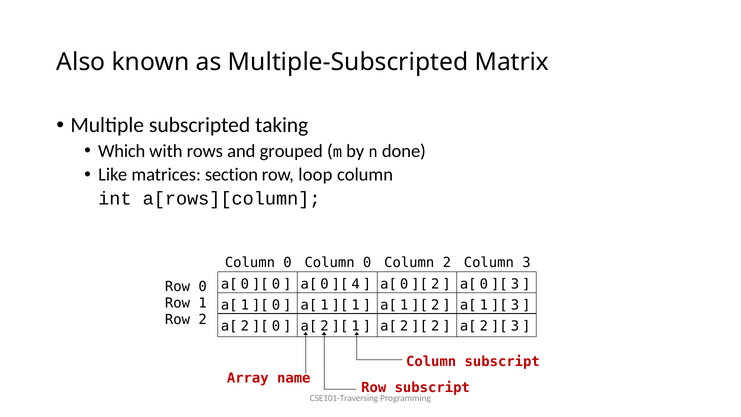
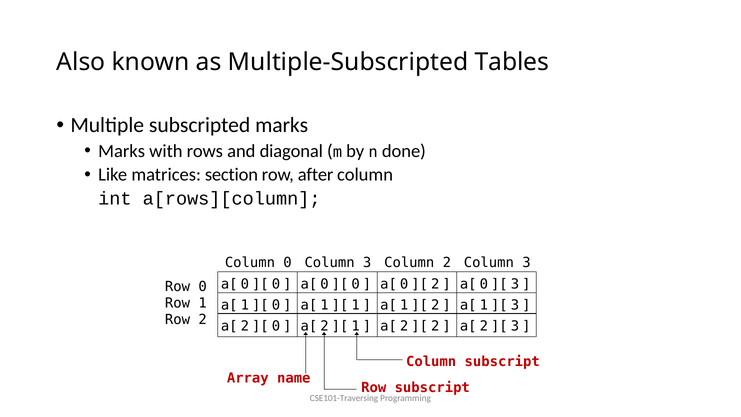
Matrix: Matrix -> Tables
subscripted taking: taking -> marks
Which at (122, 151): Which -> Marks
grouped: grouped -> diagonal
loop: loop -> after
0 at (367, 262): 0 -> 3
4 at (356, 284): 4 -> 0
